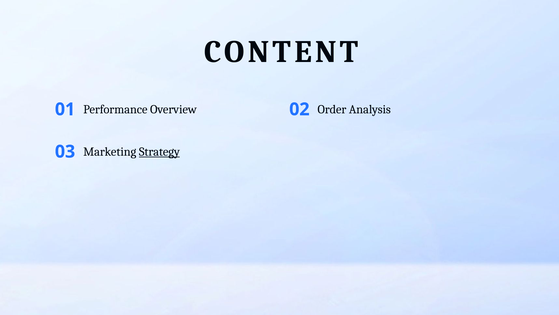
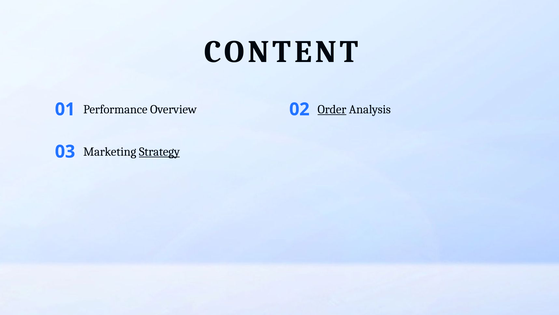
Order underline: none -> present
